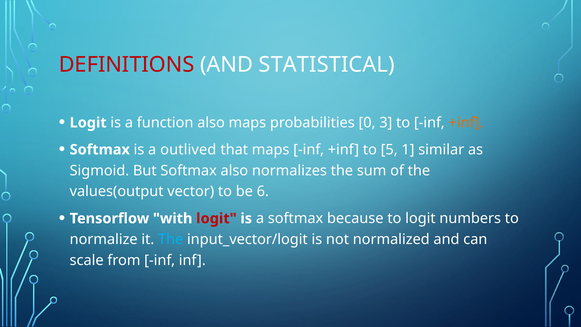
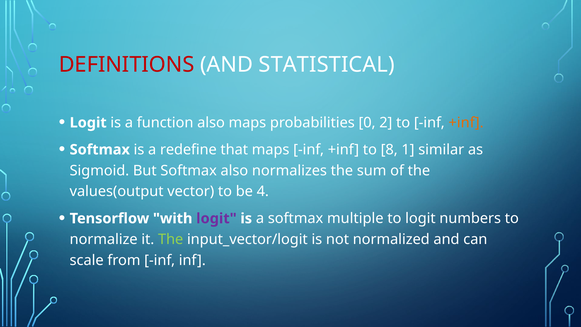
3: 3 -> 2
outlived: outlived -> redefine
5: 5 -> 8
6: 6 -> 4
logit at (216, 218) colour: red -> purple
because: because -> multiple
The at (171, 239) colour: light blue -> light green
